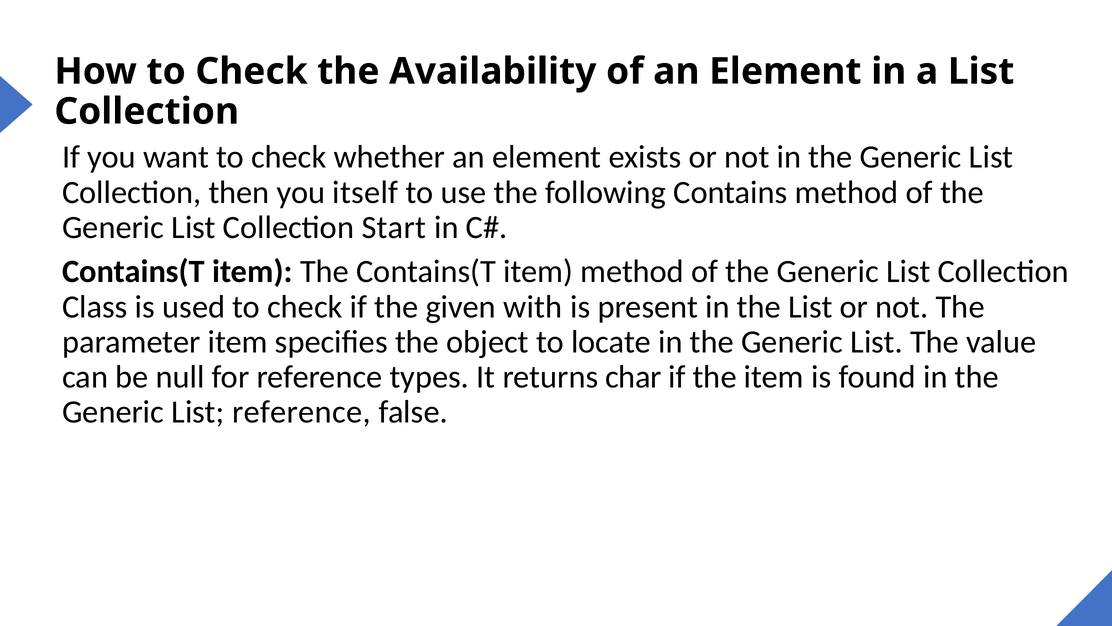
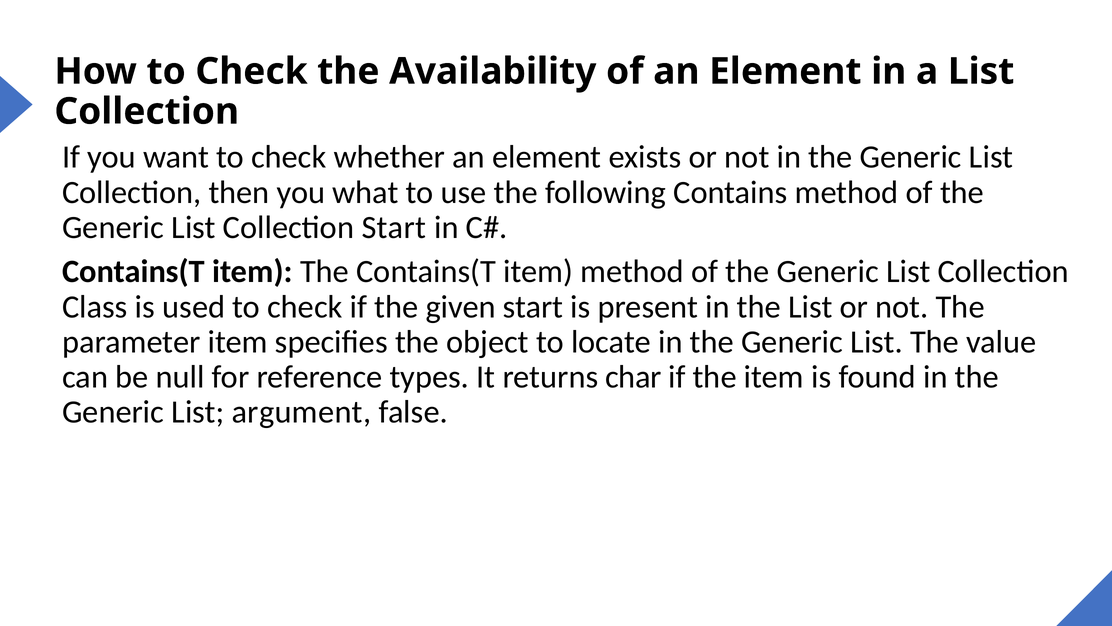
itself: itself -> what
given with: with -> start
List reference: reference -> argument
